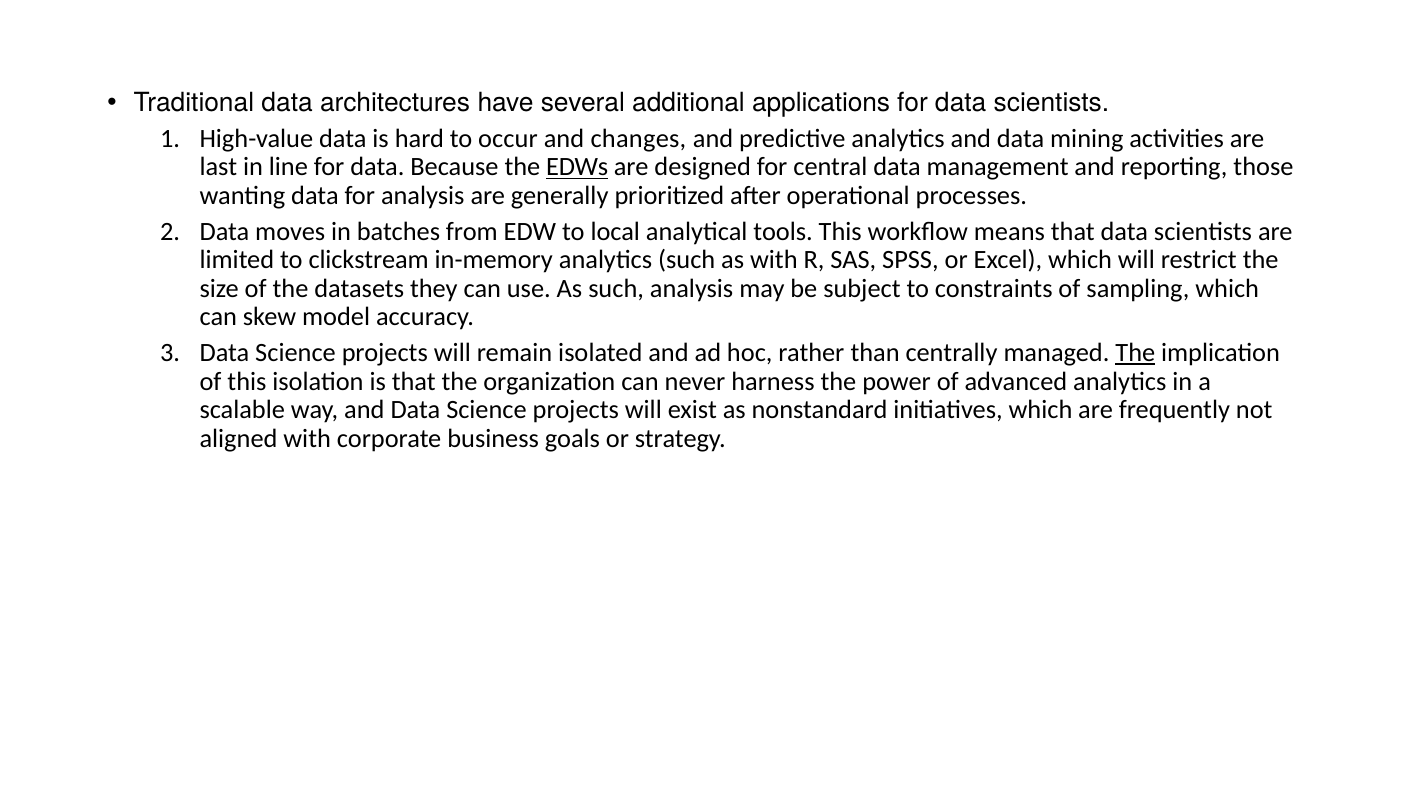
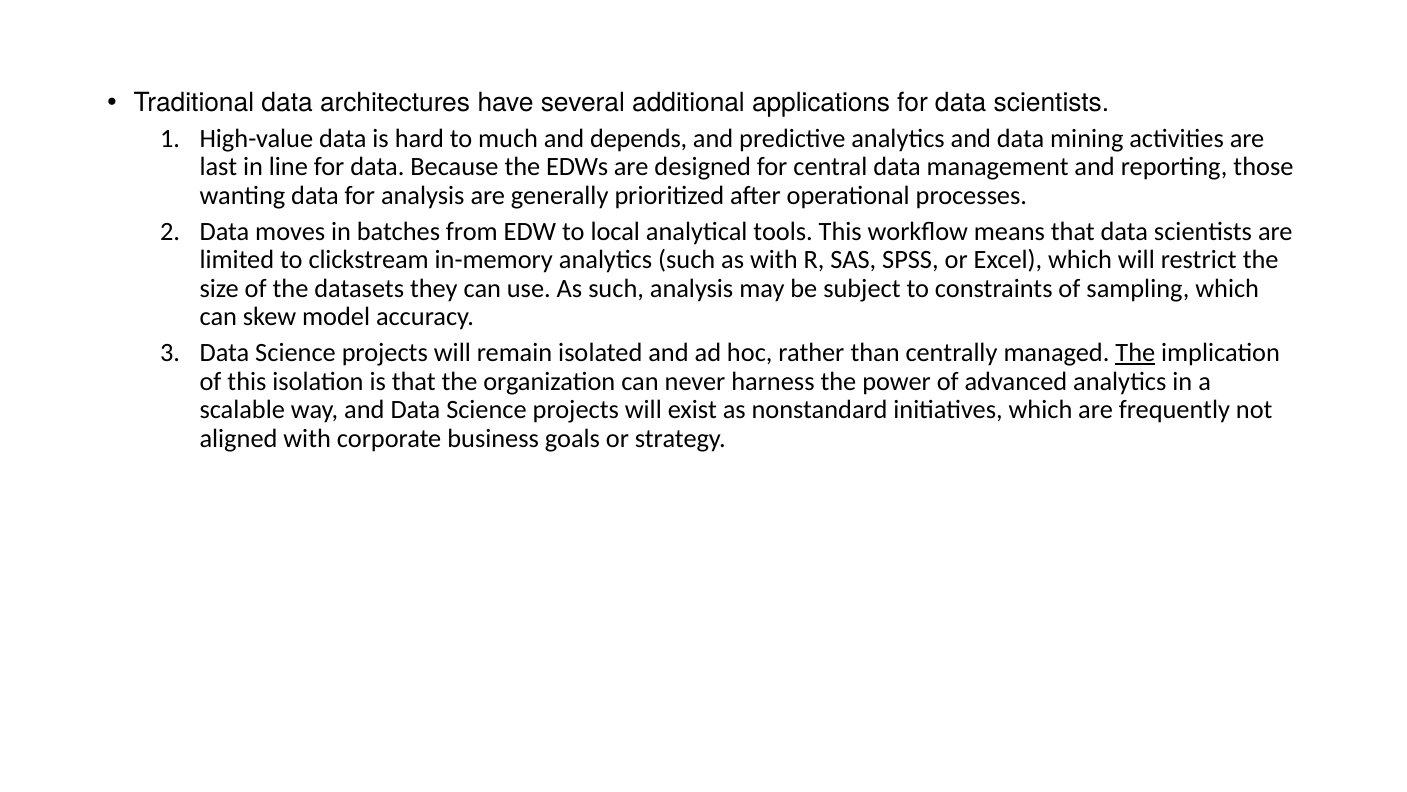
occur: occur -> much
changes: changes -> depends
EDWs underline: present -> none
